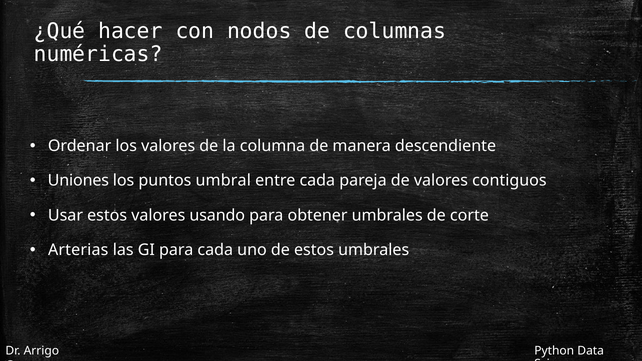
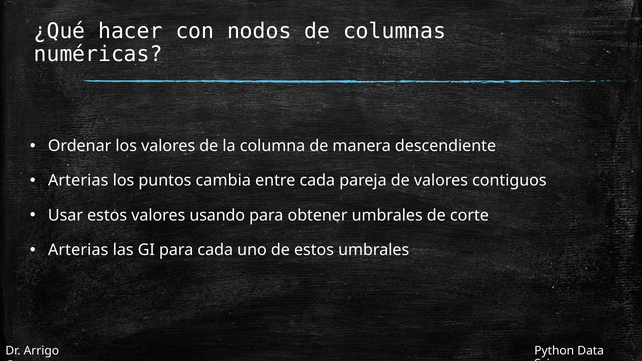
Uniones at (78, 181): Uniones -> Arterias
umbral: umbral -> cambia
